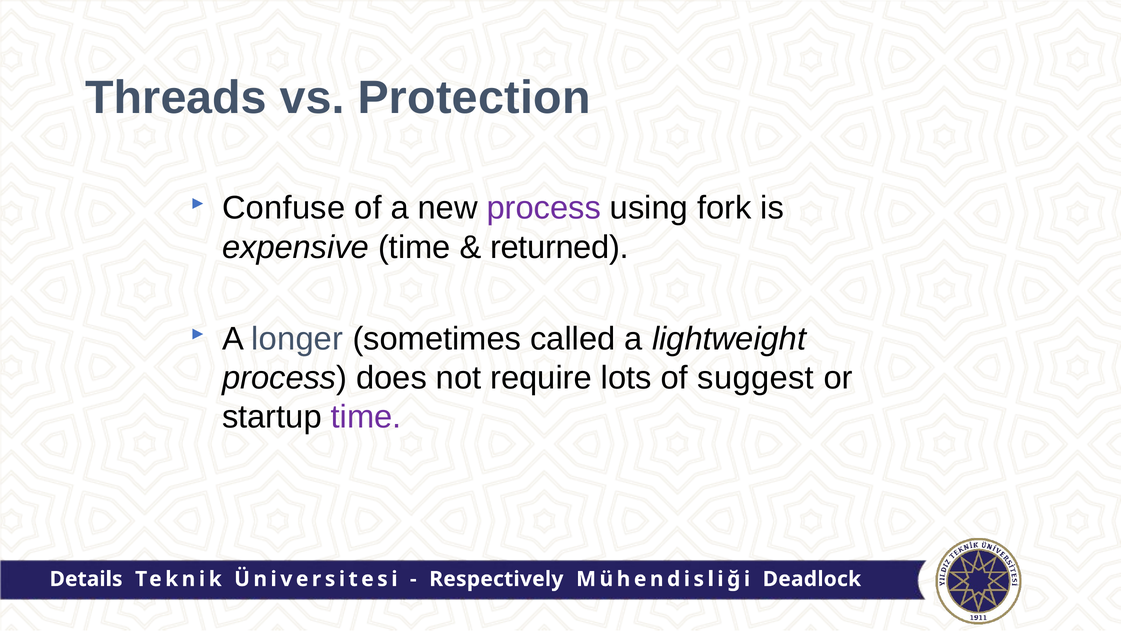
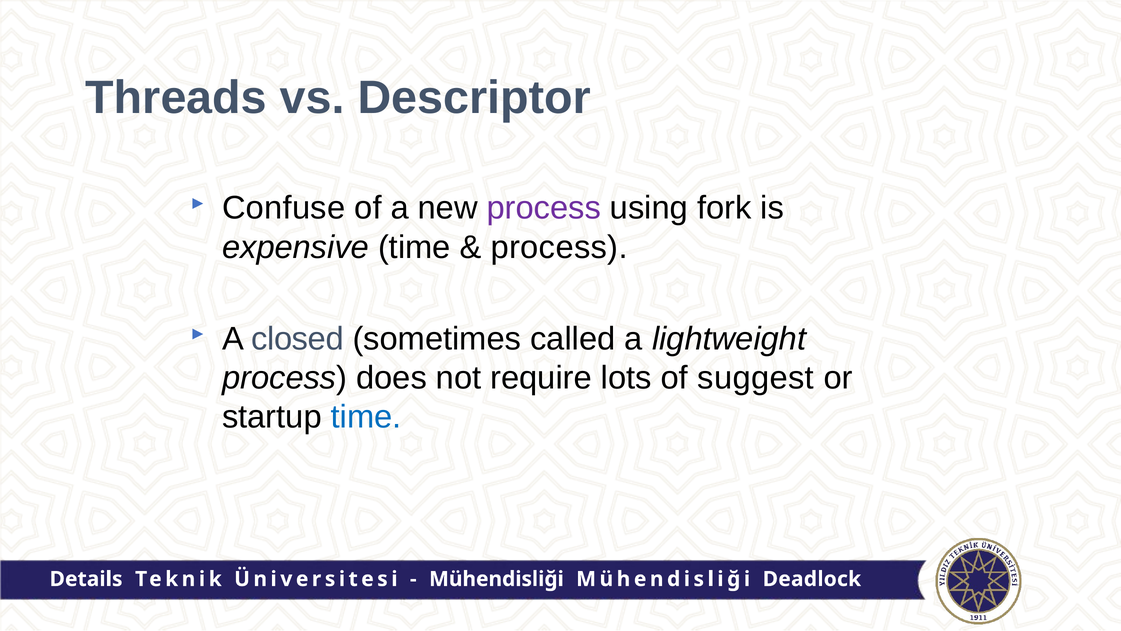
Protection: Protection -> Descriptor
returned at (559, 247): returned -> process
longer: longer -> closed
time at (366, 417) colour: purple -> blue
Respectively at (496, 579): Respectively -> Mühendisliği
